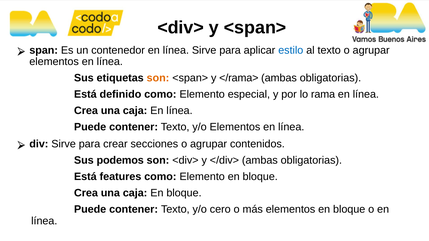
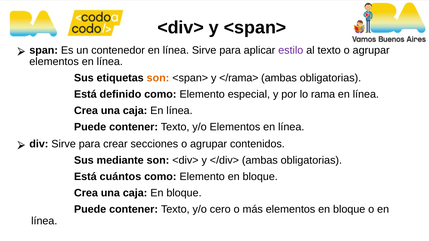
estilo colour: blue -> purple
podemos: podemos -> mediante
features: features -> cuántos
